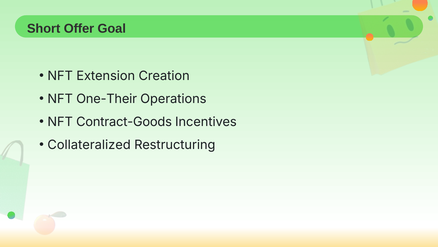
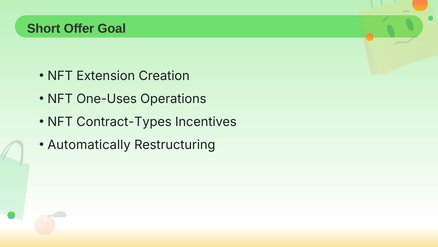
One-Their: One-Their -> One-Uses
Contract-Goods: Contract-Goods -> Contract-Types
Collateralized: Collateralized -> Automatically
